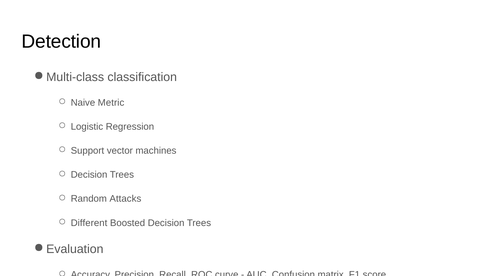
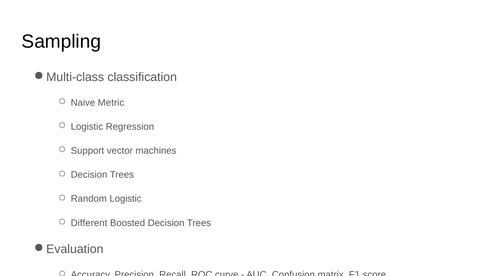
Detection: Detection -> Sampling
Random Attacks: Attacks -> Logistic
